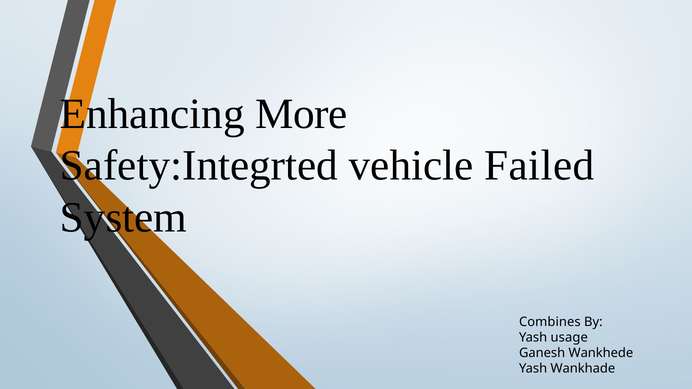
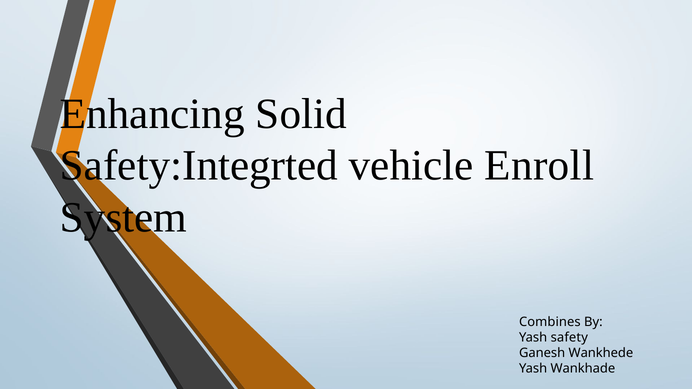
More: More -> Solid
Failed: Failed -> Enroll
usage: usage -> safety
